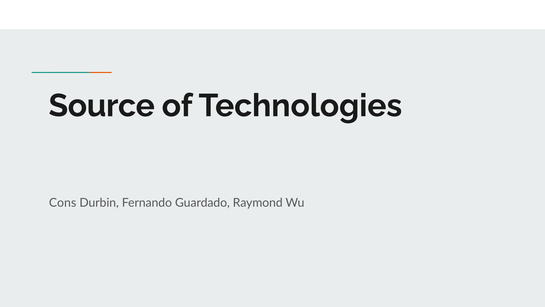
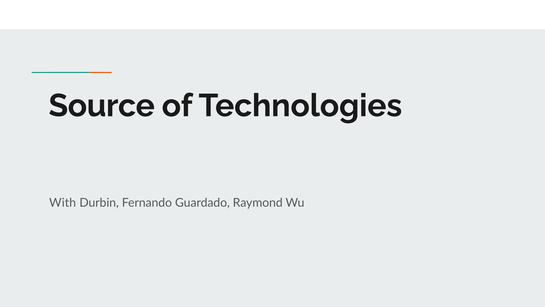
Cons: Cons -> With
